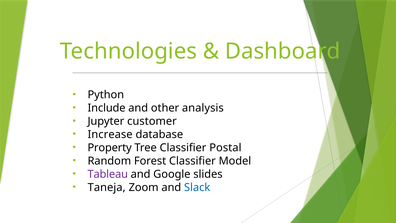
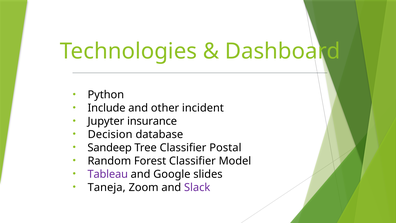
analysis: analysis -> incident
customer: customer -> insurance
Increase: Increase -> Decision
Property: Property -> Sandeep
Slack colour: blue -> purple
